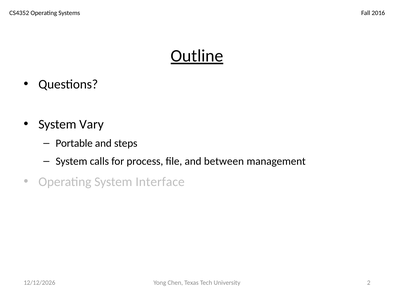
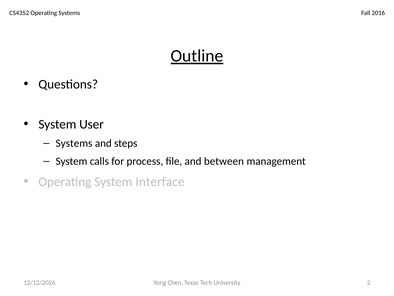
Vary: Vary -> User
Portable at (74, 143): Portable -> Systems
